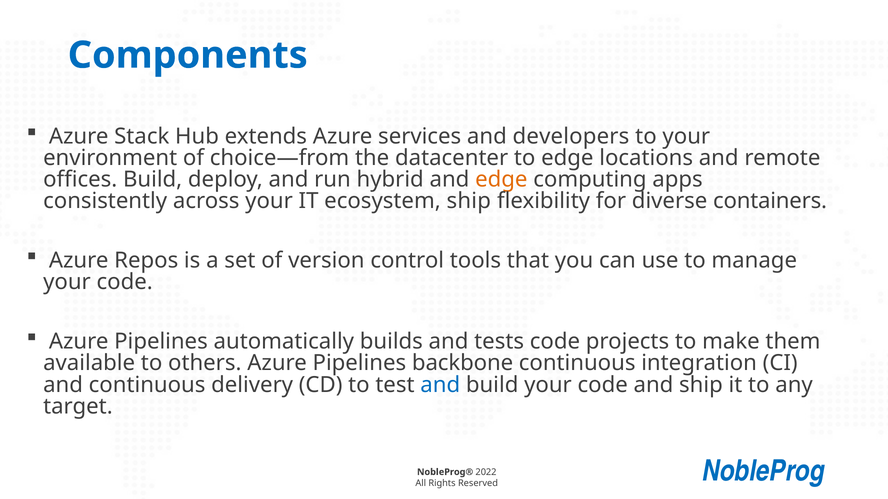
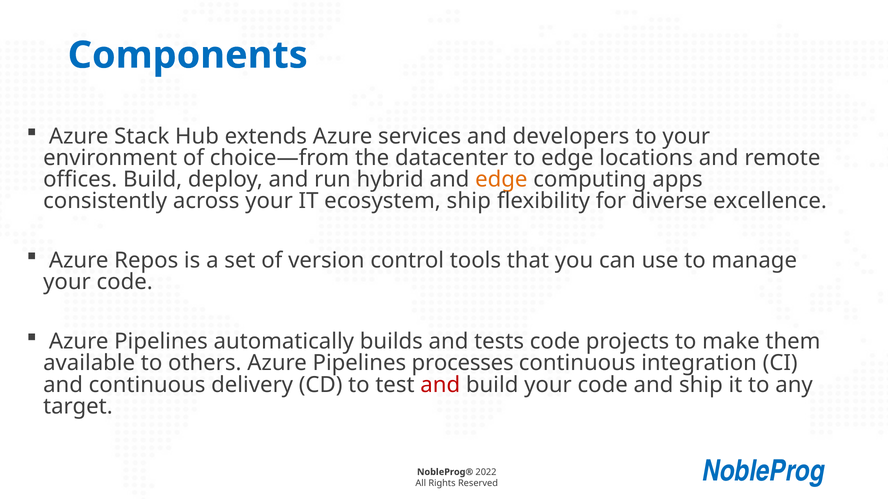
containers: containers -> excellence
backbone: backbone -> processes
and at (440, 385) colour: blue -> red
